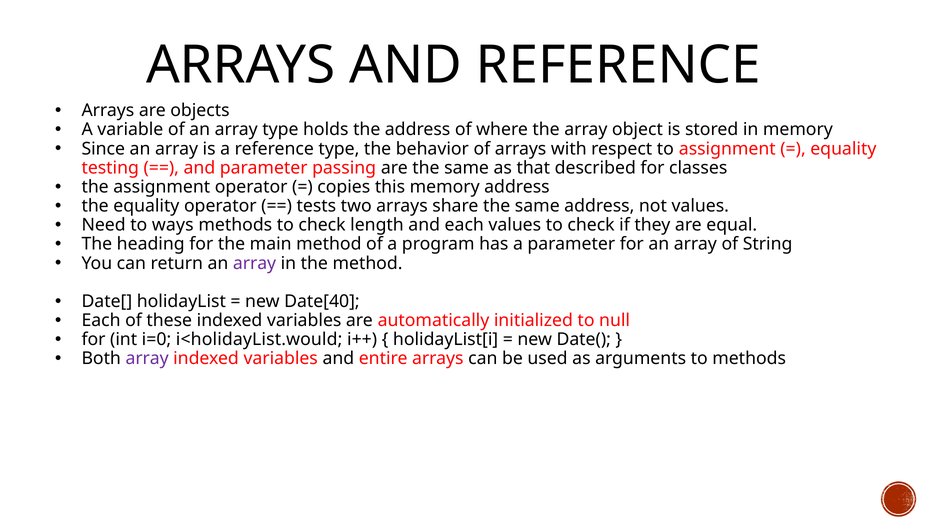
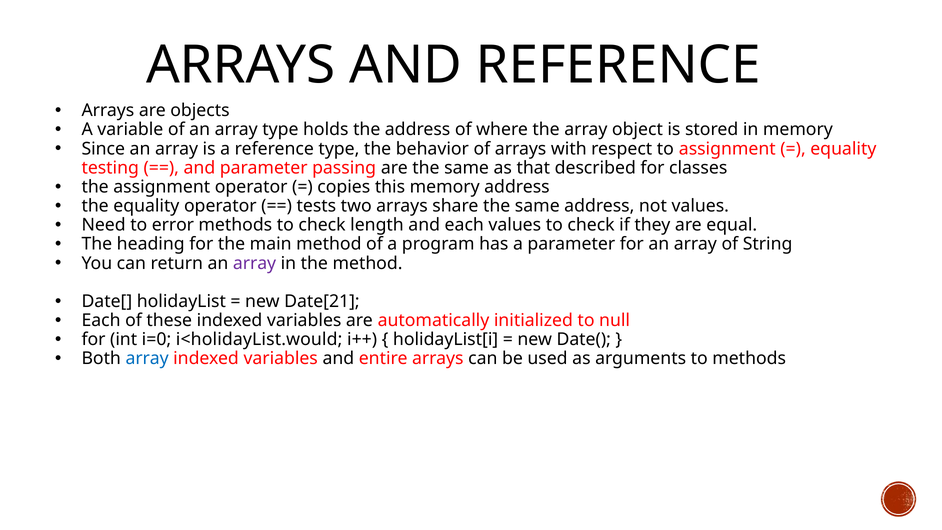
ways: ways -> error
Date[40: Date[40 -> Date[21
array at (147, 359) colour: purple -> blue
